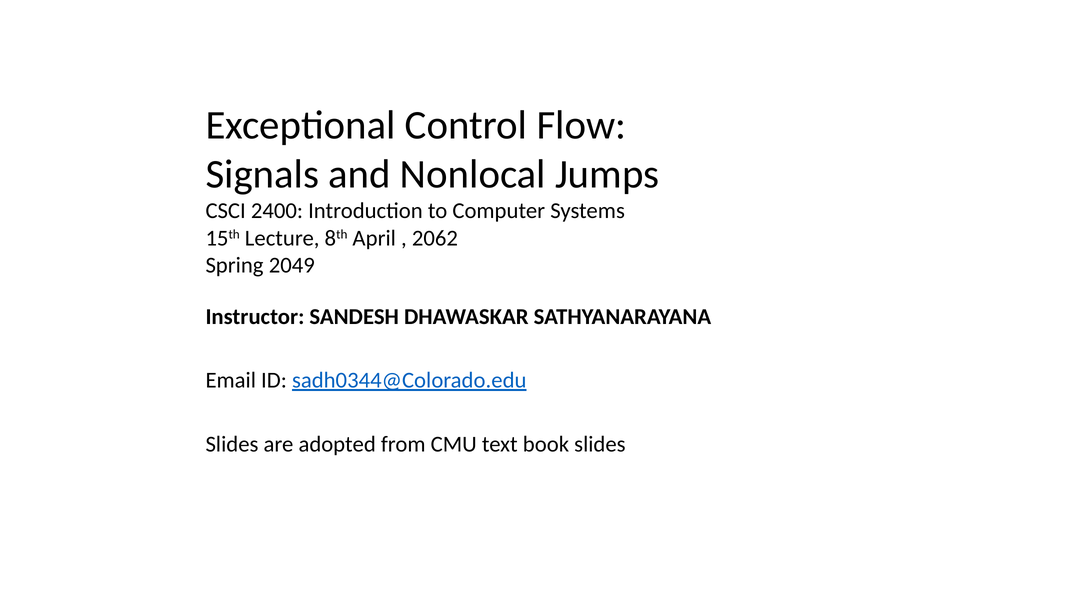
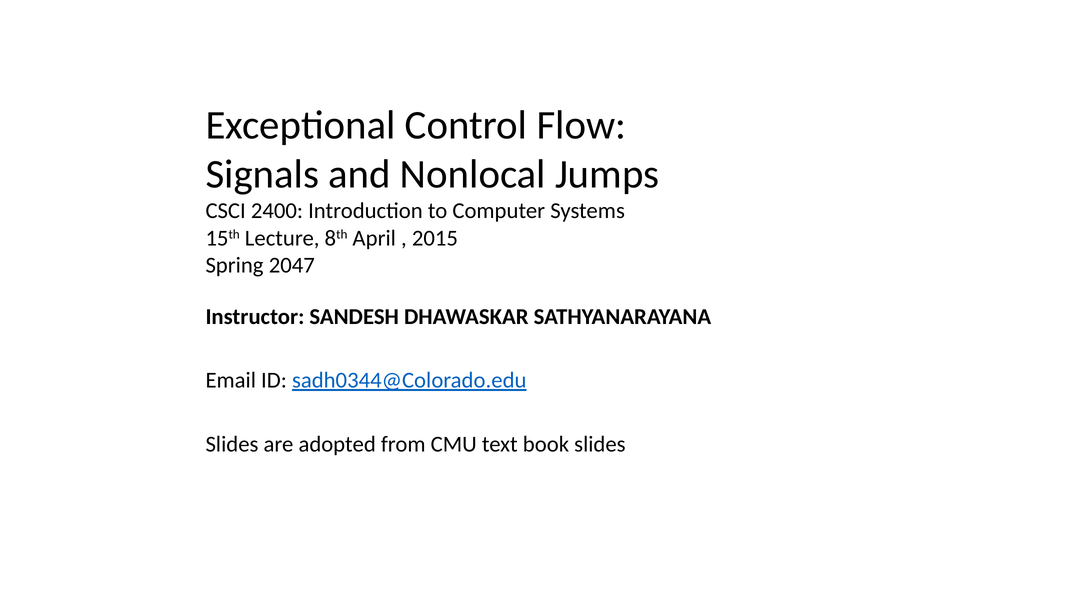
2062: 2062 -> 2015
2049: 2049 -> 2047
